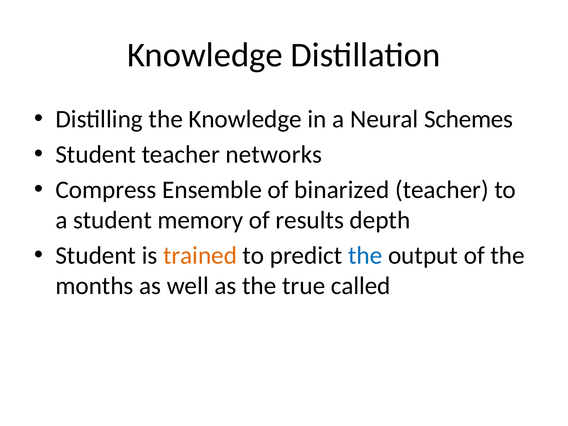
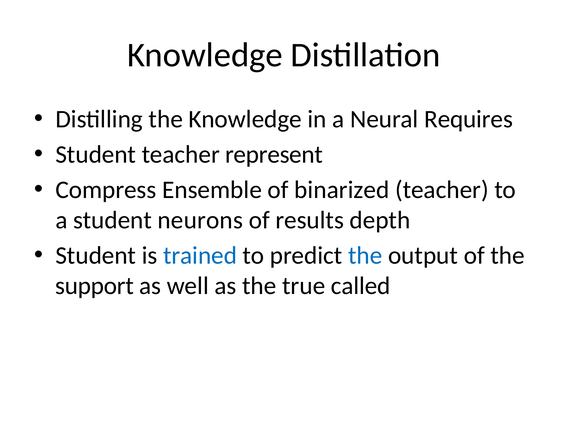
Schemes: Schemes -> Requires
networks: networks -> represent
memory: memory -> neurons
trained colour: orange -> blue
months: months -> support
